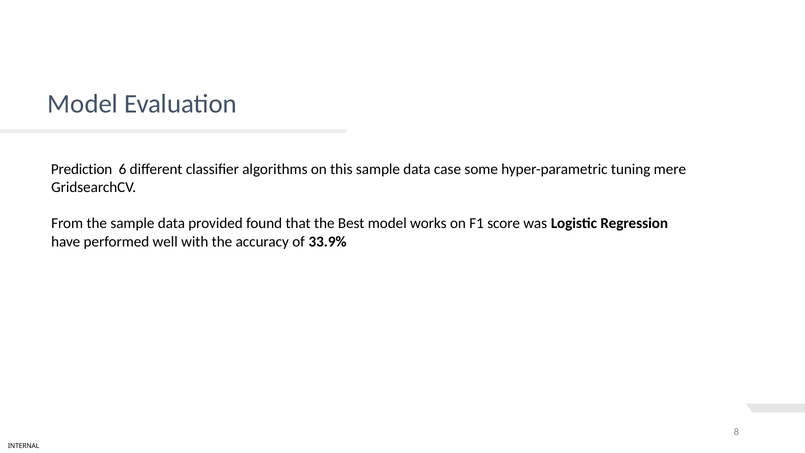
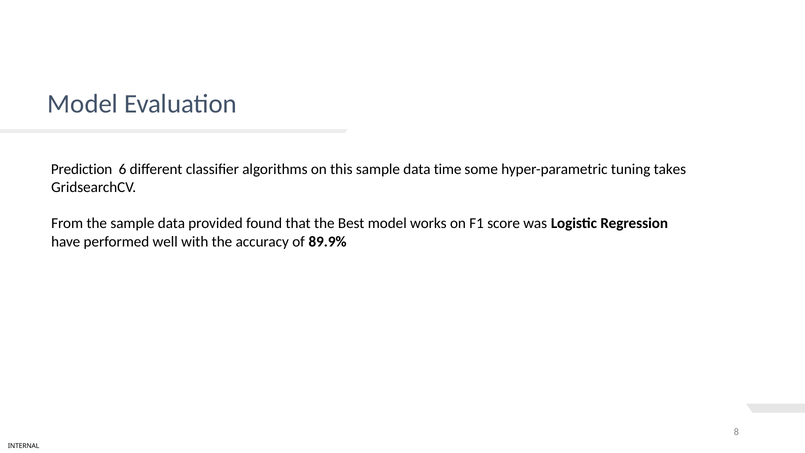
case: case -> time
mere: mere -> takes
33.9%: 33.9% -> 89.9%
